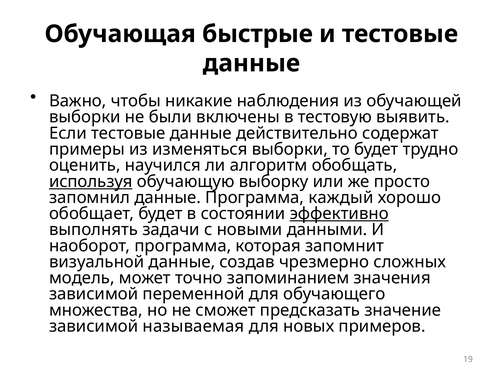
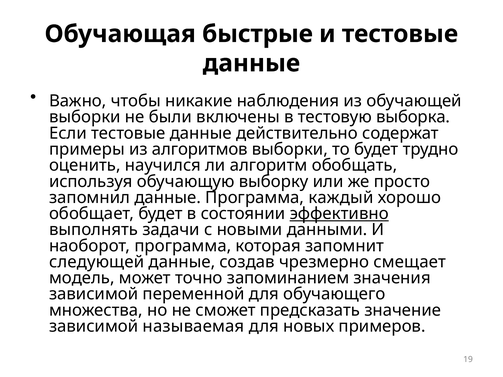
выявить: выявить -> выборка
изменяться: изменяться -> алгоритмов
используя underline: present -> none
визуальной: визуальной -> следующей
сложных: сложных -> смещает
